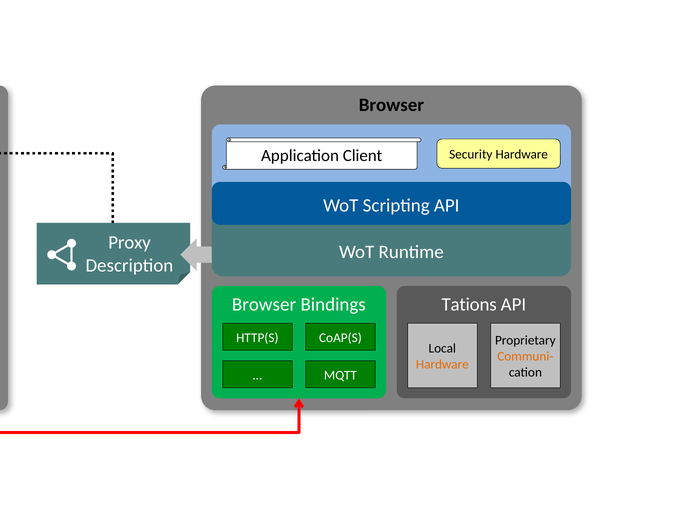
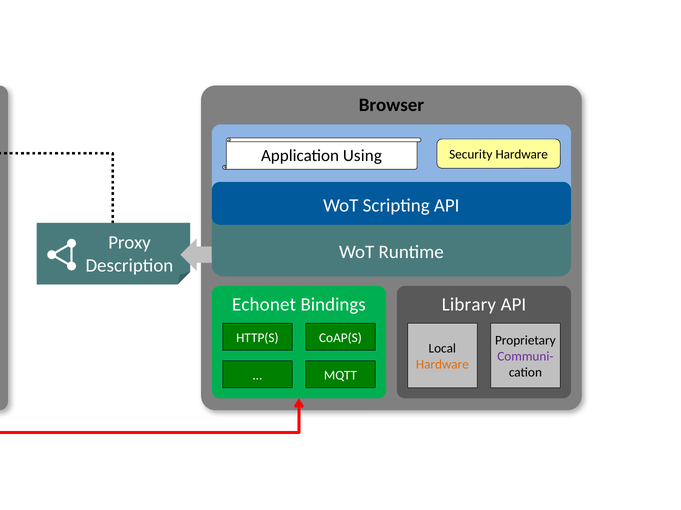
Application Client: Client -> Using
Browser at (264, 305): Browser -> Echonet
Tations: Tations -> Library
Communi- colour: orange -> purple
